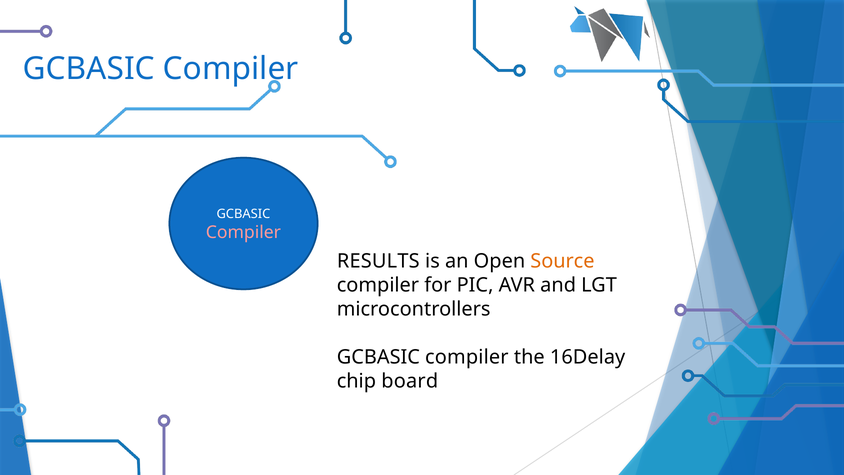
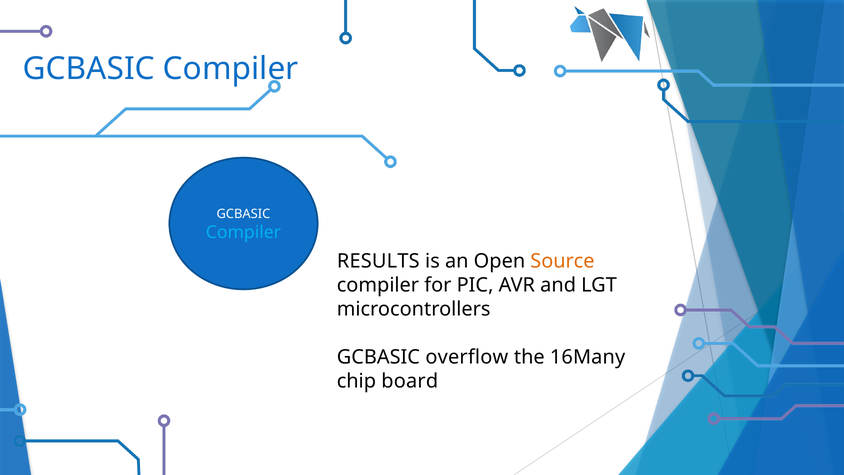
Compiler at (243, 232) colour: pink -> light blue
compiler at (467, 357): compiler -> overflow
16Delay: 16Delay -> 16Many
